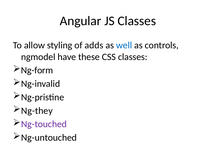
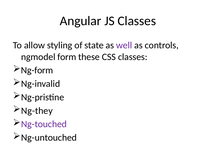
adds: adds -> state
well colour: blue -> purple
have: have -> form
